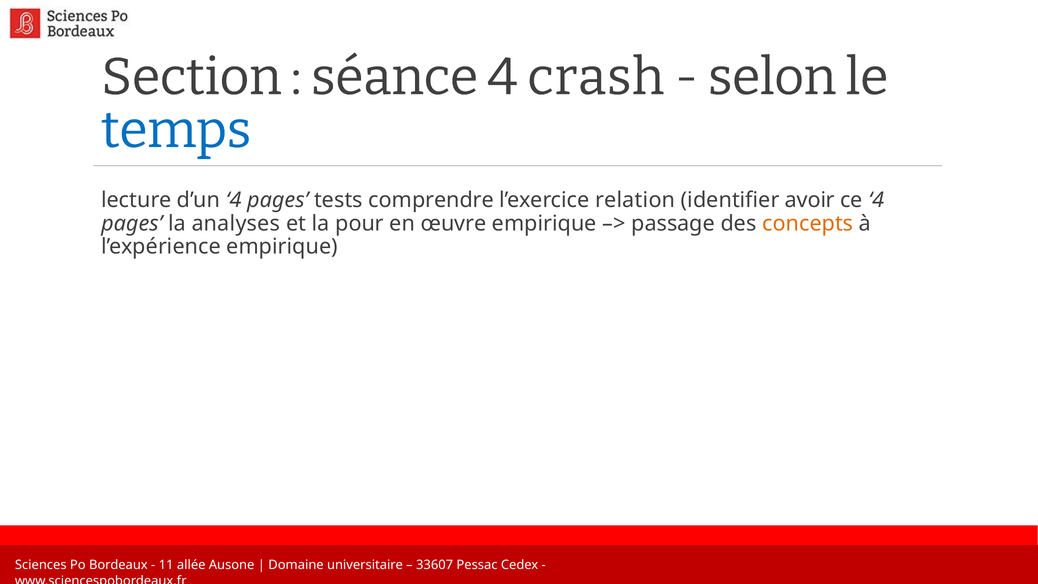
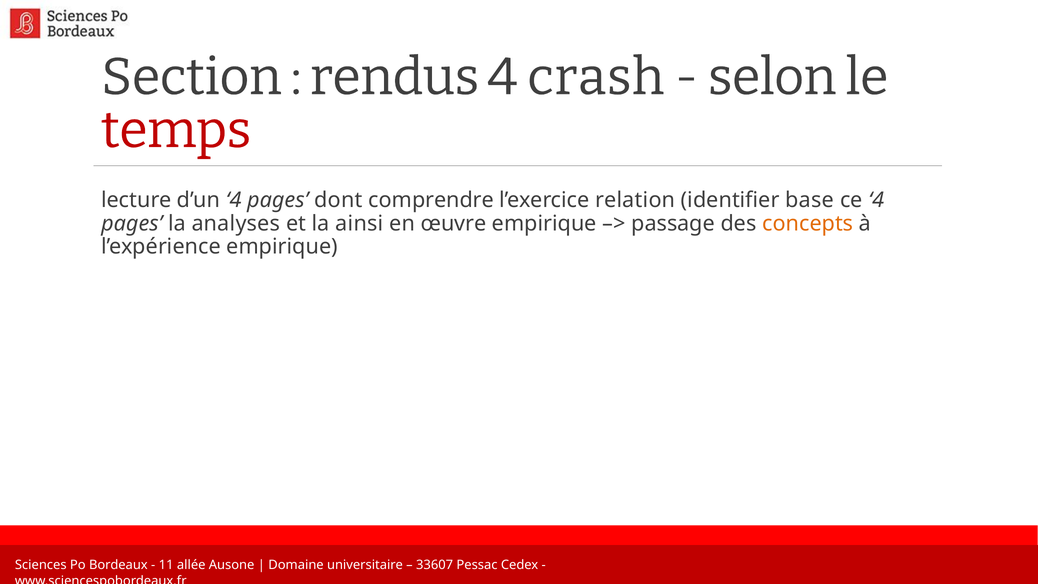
séance: séance -> rendus
temps colour: blue -> red
tests: tests -> dont
avoir: avoir -> base
pour: pour -> ainsi
